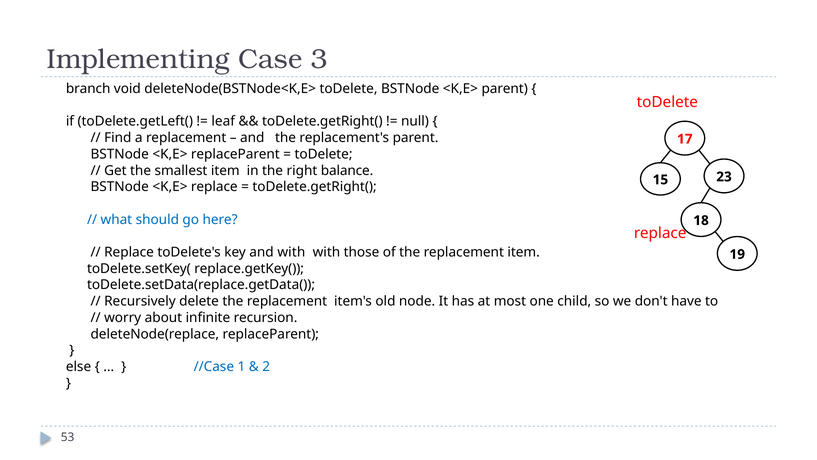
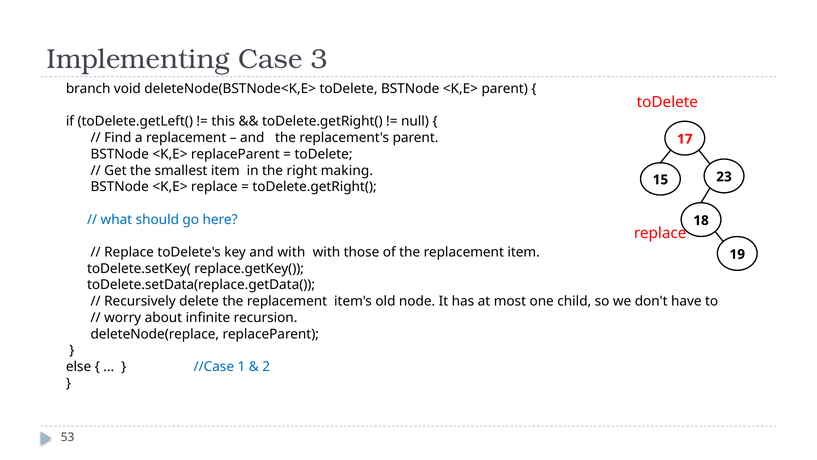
leaf: leaf -> this
balance: balance -> making
